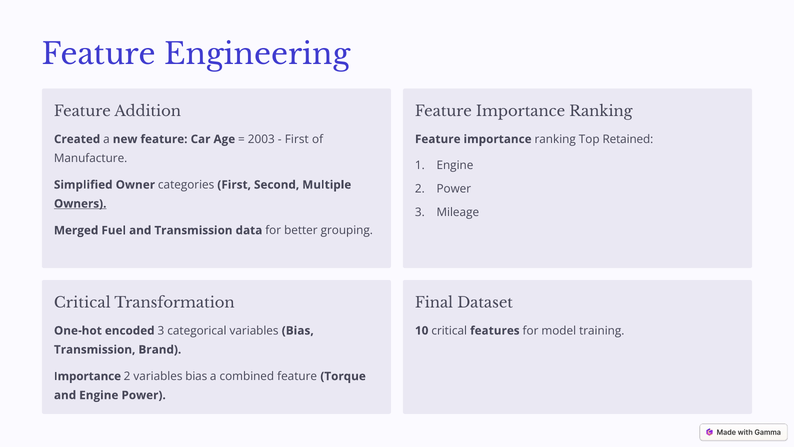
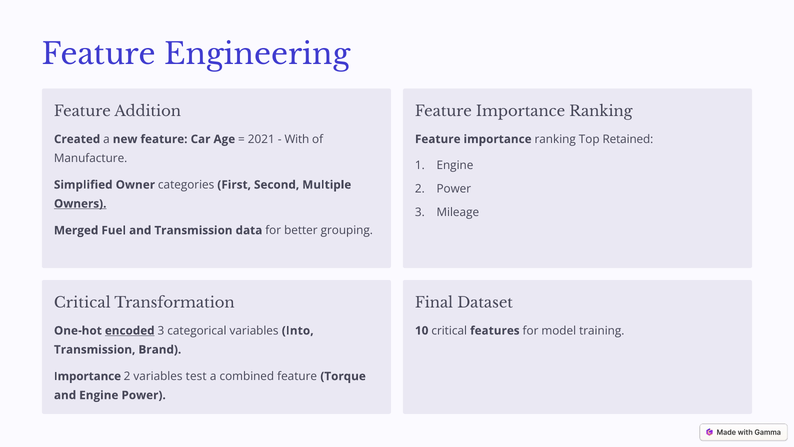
2003: 2003 -> 2021
First at (297, 139): First -> With
encoded underline: none -> present
categorical variables Bias: Bias -> Into
2 variables bias: bias -> test
